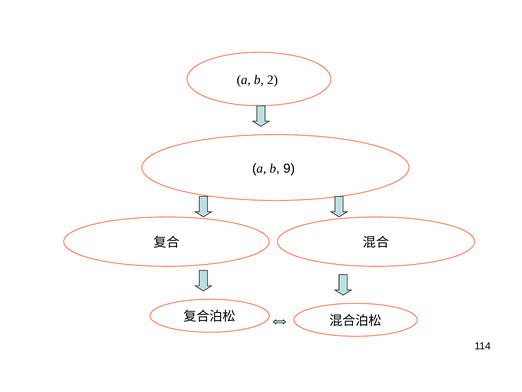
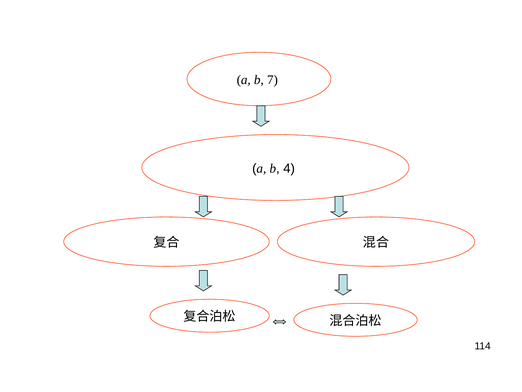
2: 2 -> 7
9: 9 -> 4
